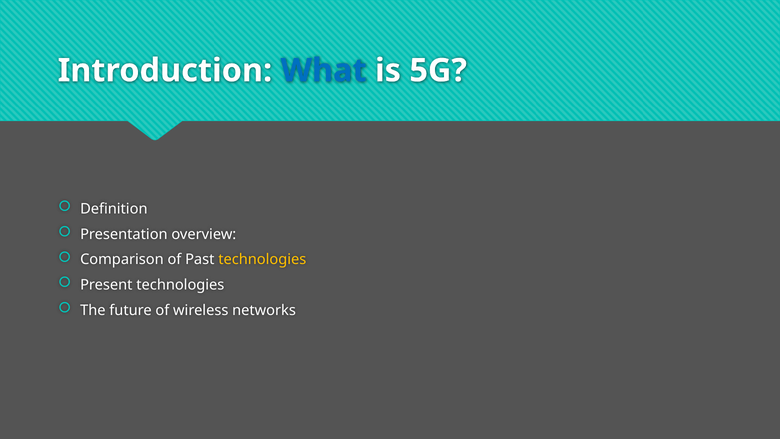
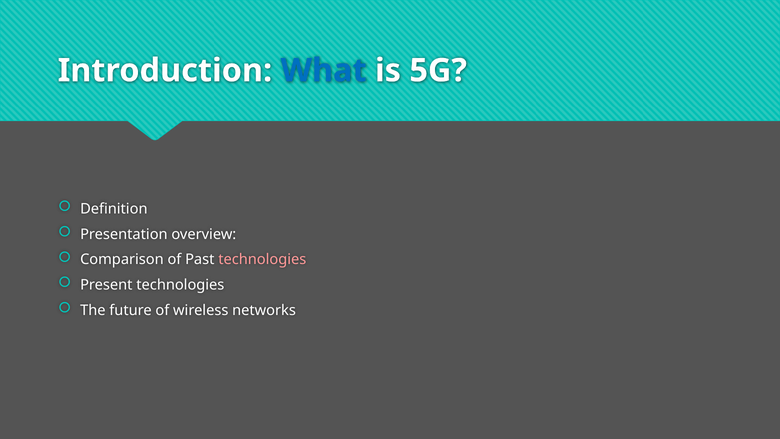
technologies at (262, 260) colour: yellow -> pink
